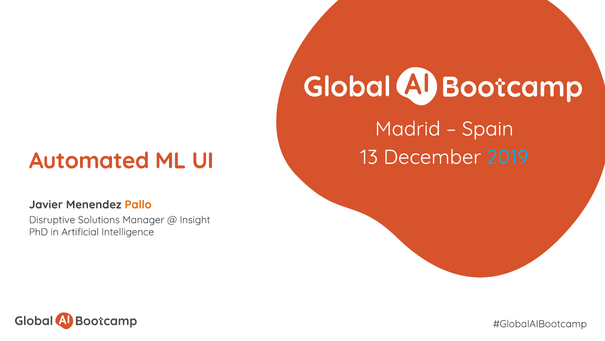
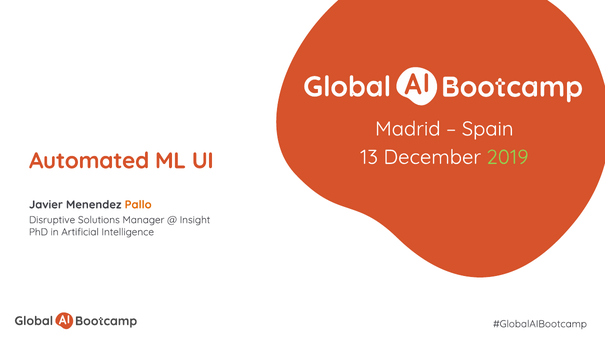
2019 colour: light blue -> light green
